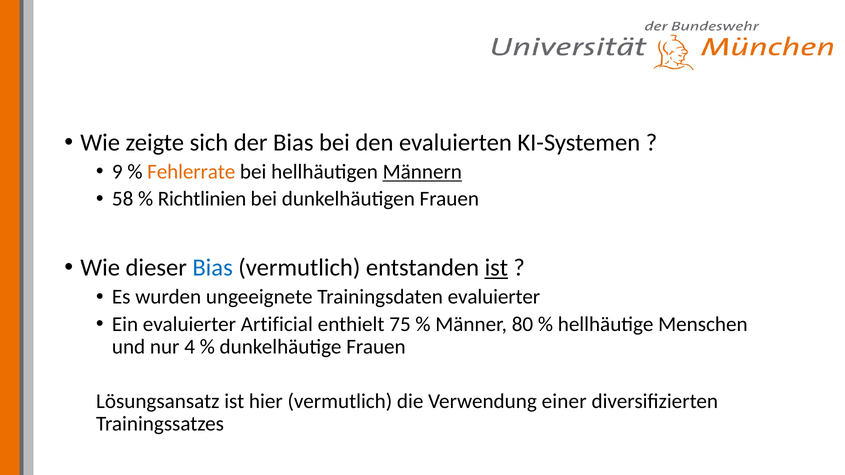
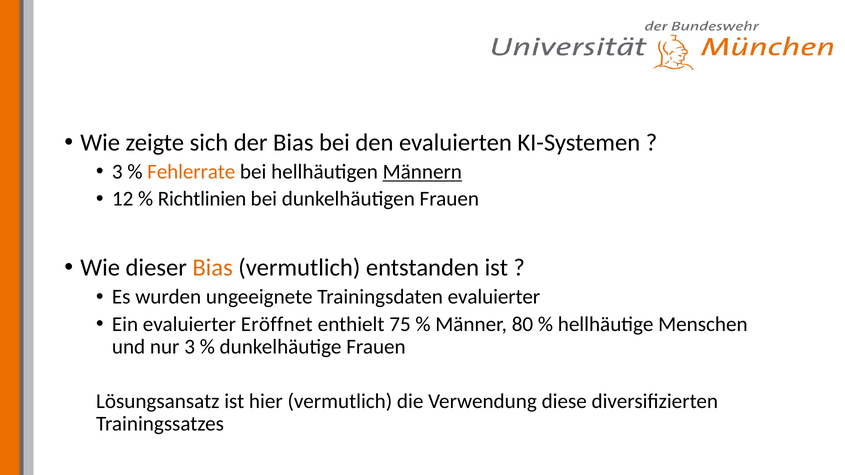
9 at (117, 172): 9 -> 3
58: 58 -> 12
Bias at (213, 268) colour: blue -> orange
ist at (496, 268) underline: present -> none
Artificial: Artificial -> Eröffnet
nur 4: 4 -> 3
einer: einer -> diese
